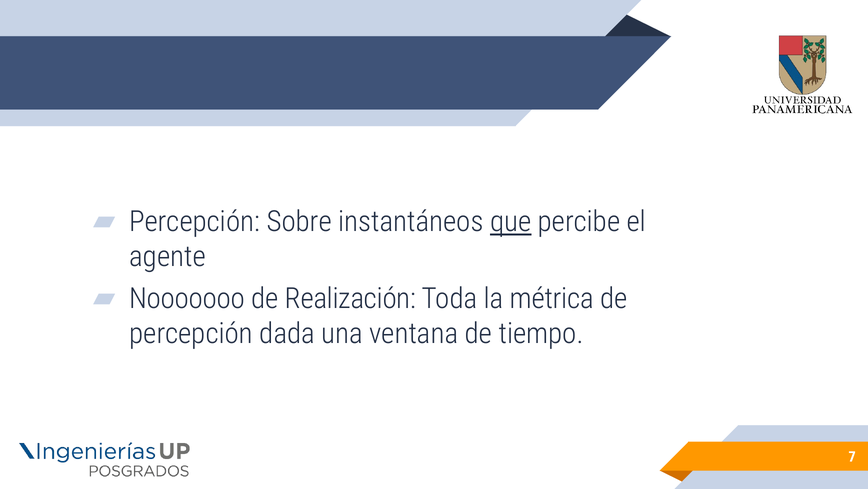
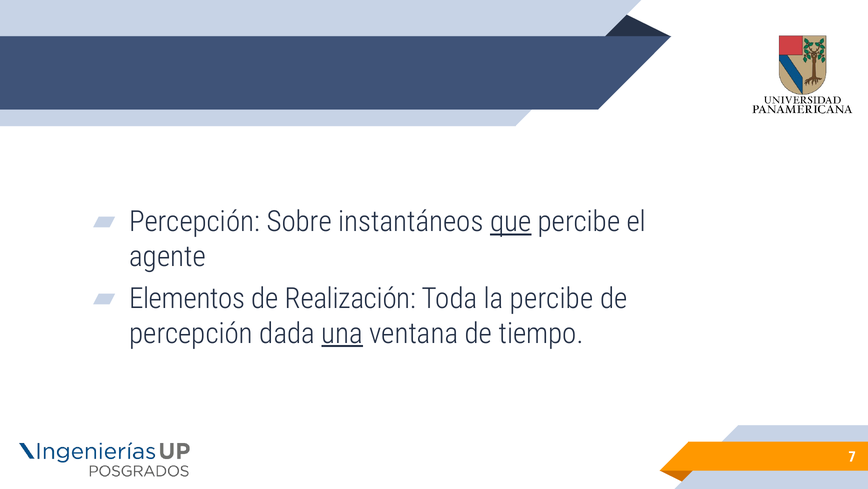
Nooooooo: Nooooooo -> Elementos
la métrica: métrica -> percibe
una underline: none -> present
